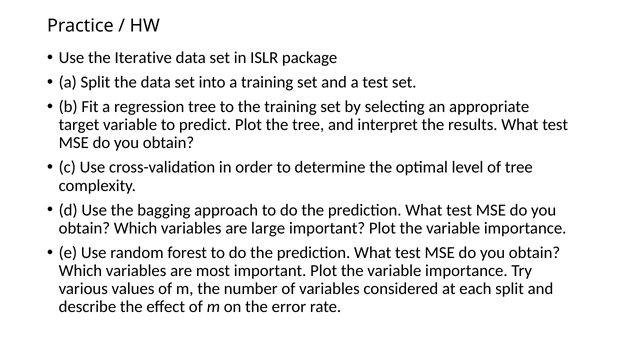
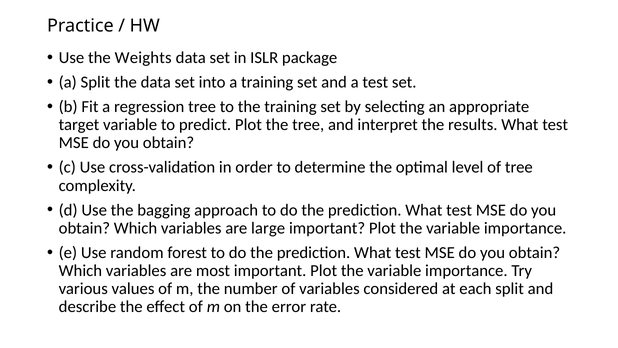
Iterative: Iterative -> Weights
